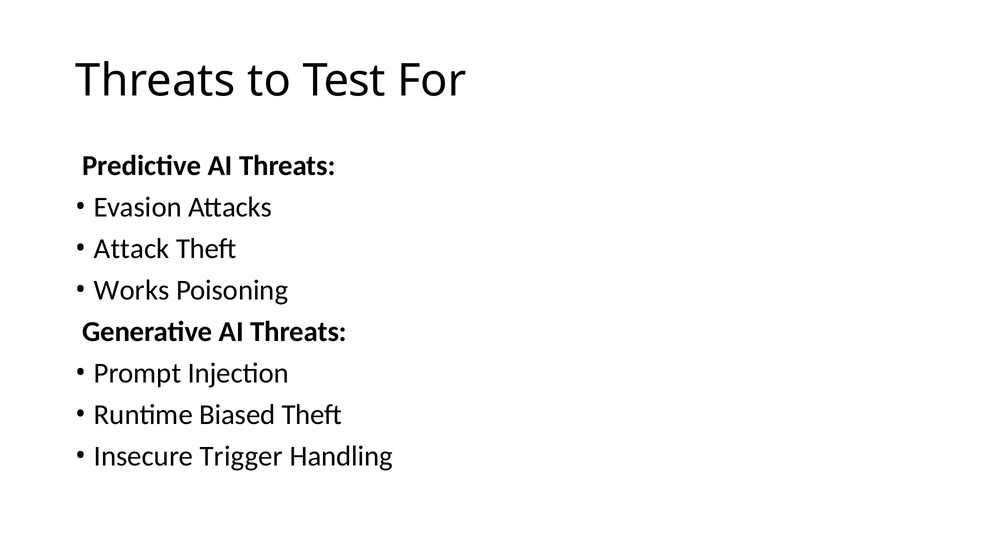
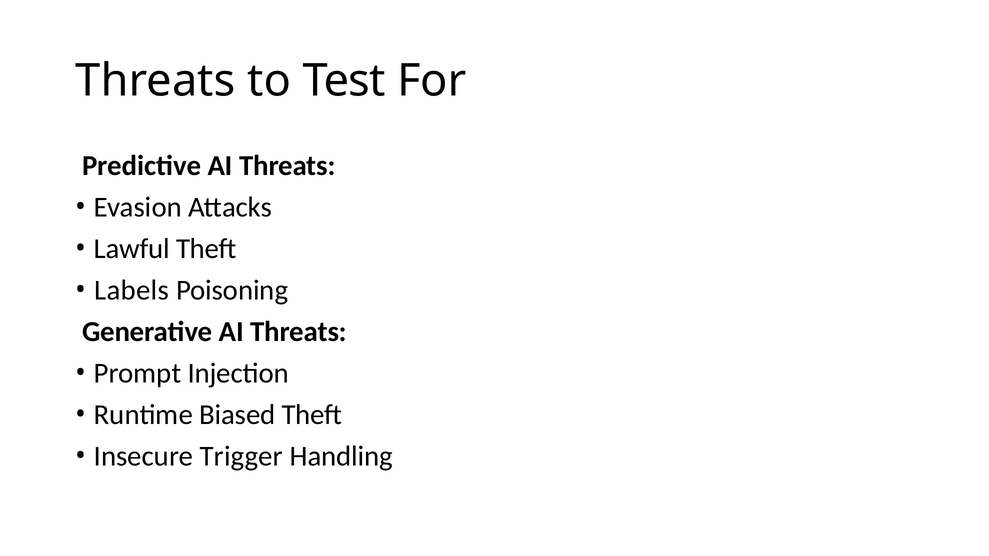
Attack: Attack -> Lawful
Works: Works -> Labels
